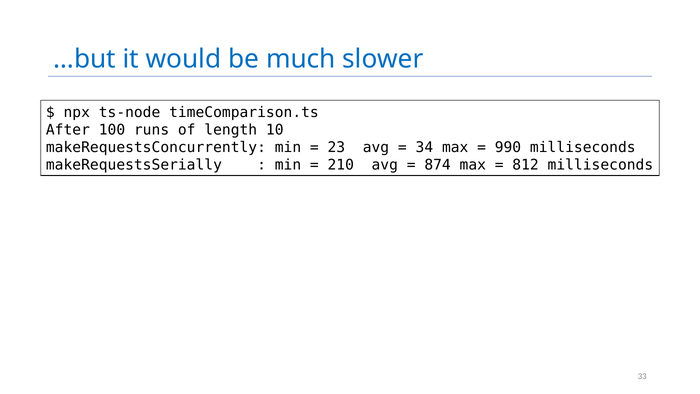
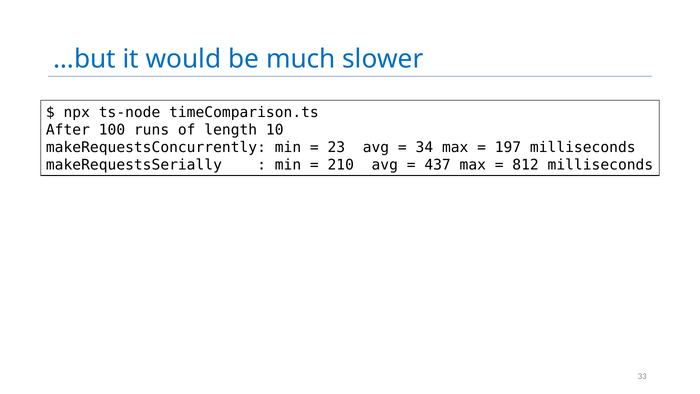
990: 990 -> 197
874: 874 -> 437
